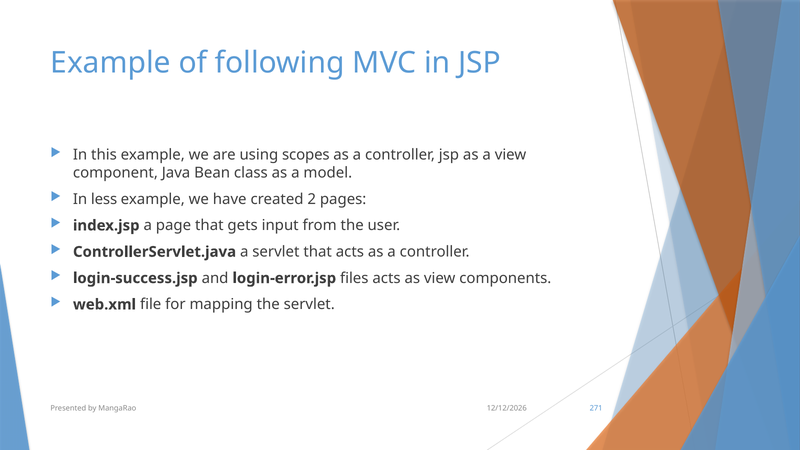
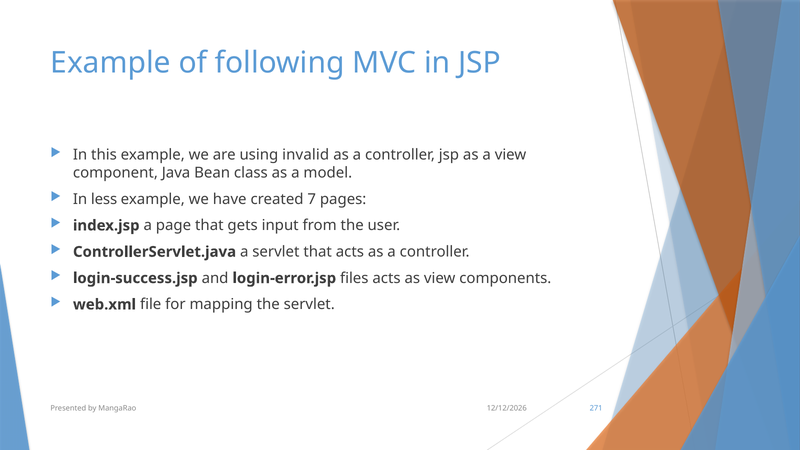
scopes: scopes -> invalid
2: 2 -> 7
